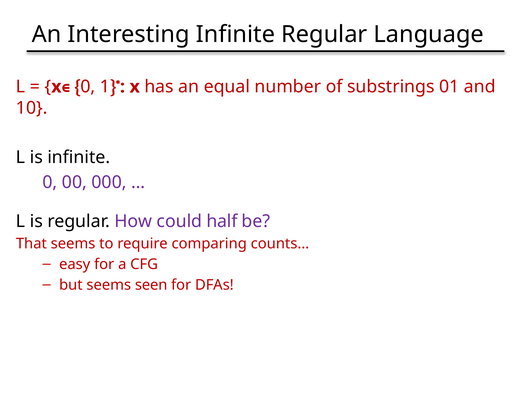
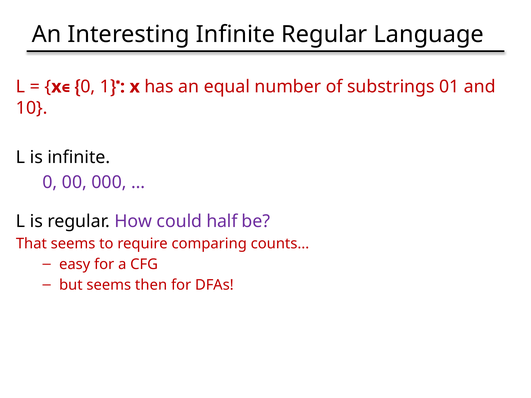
seen: seen -> then
